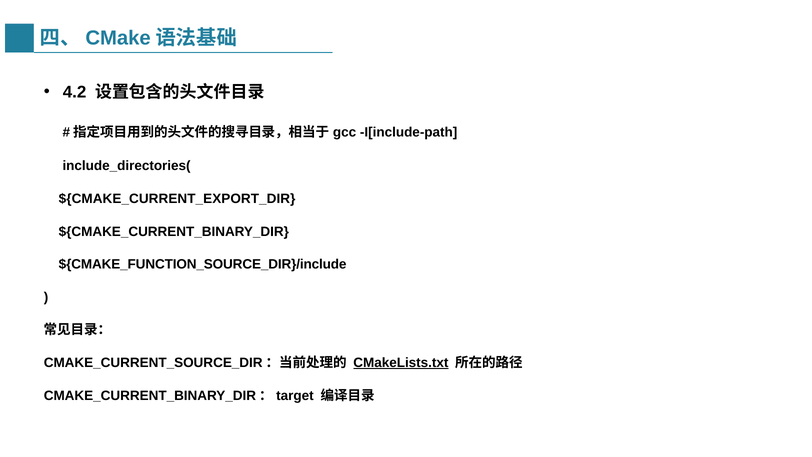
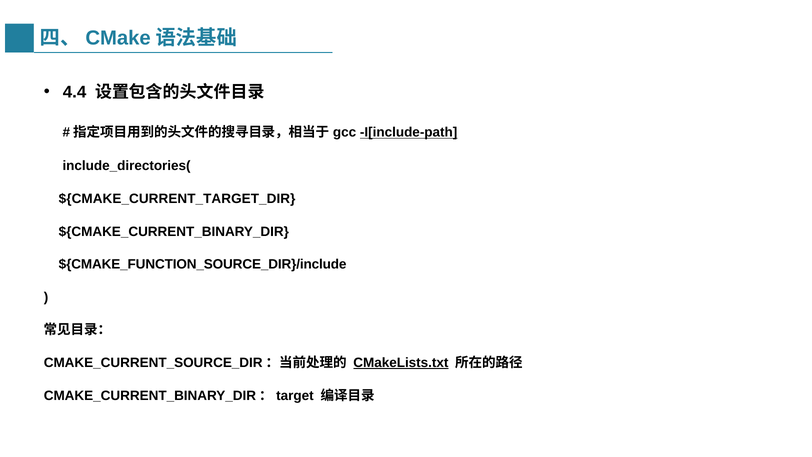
4.2: 4.2 -> 4.4
I[include-path underline: none -> present
${CMAKE_CURRENT_EXPORT_DIR: ${CMAKE_CURRENT_EXPORT_DIR -> ${CMAKE_CURRENT_TARGET_DIR
